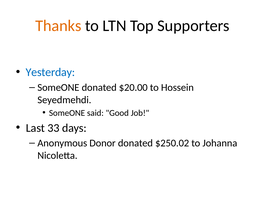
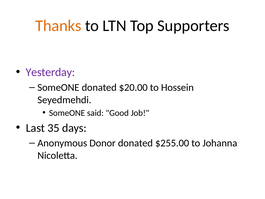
Yesterday colour: blue -> purple
33: 33 -> 35
$250.02: $250.02 -> $255.00
